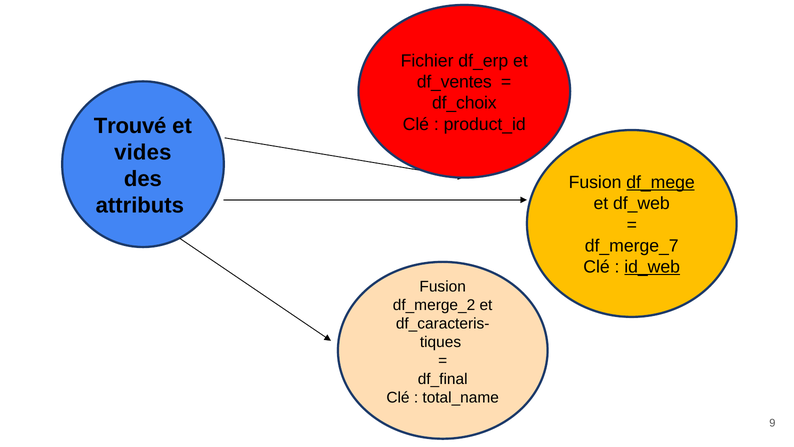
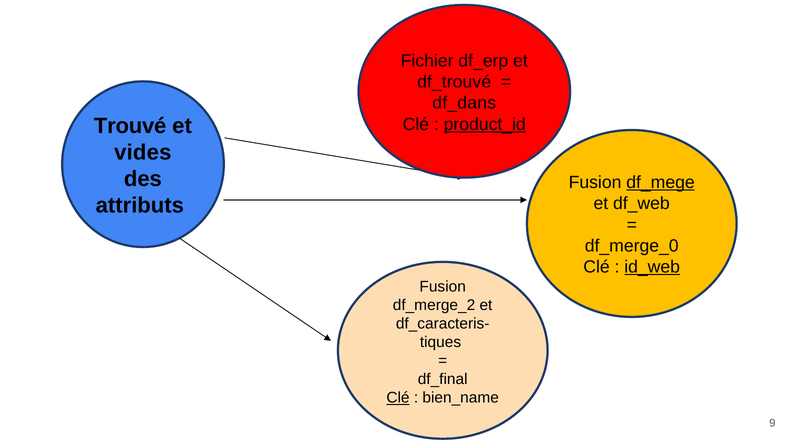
df_ventes: df_ventes -> df_trouvé
df_choix: df_choix -> df_dans
product_id underline: none -> present
df_merge_7: df_merge_7 -> df_merge_0
Clé at (398, 397) underline: none -> present
total_name: total_name -> bien_name
